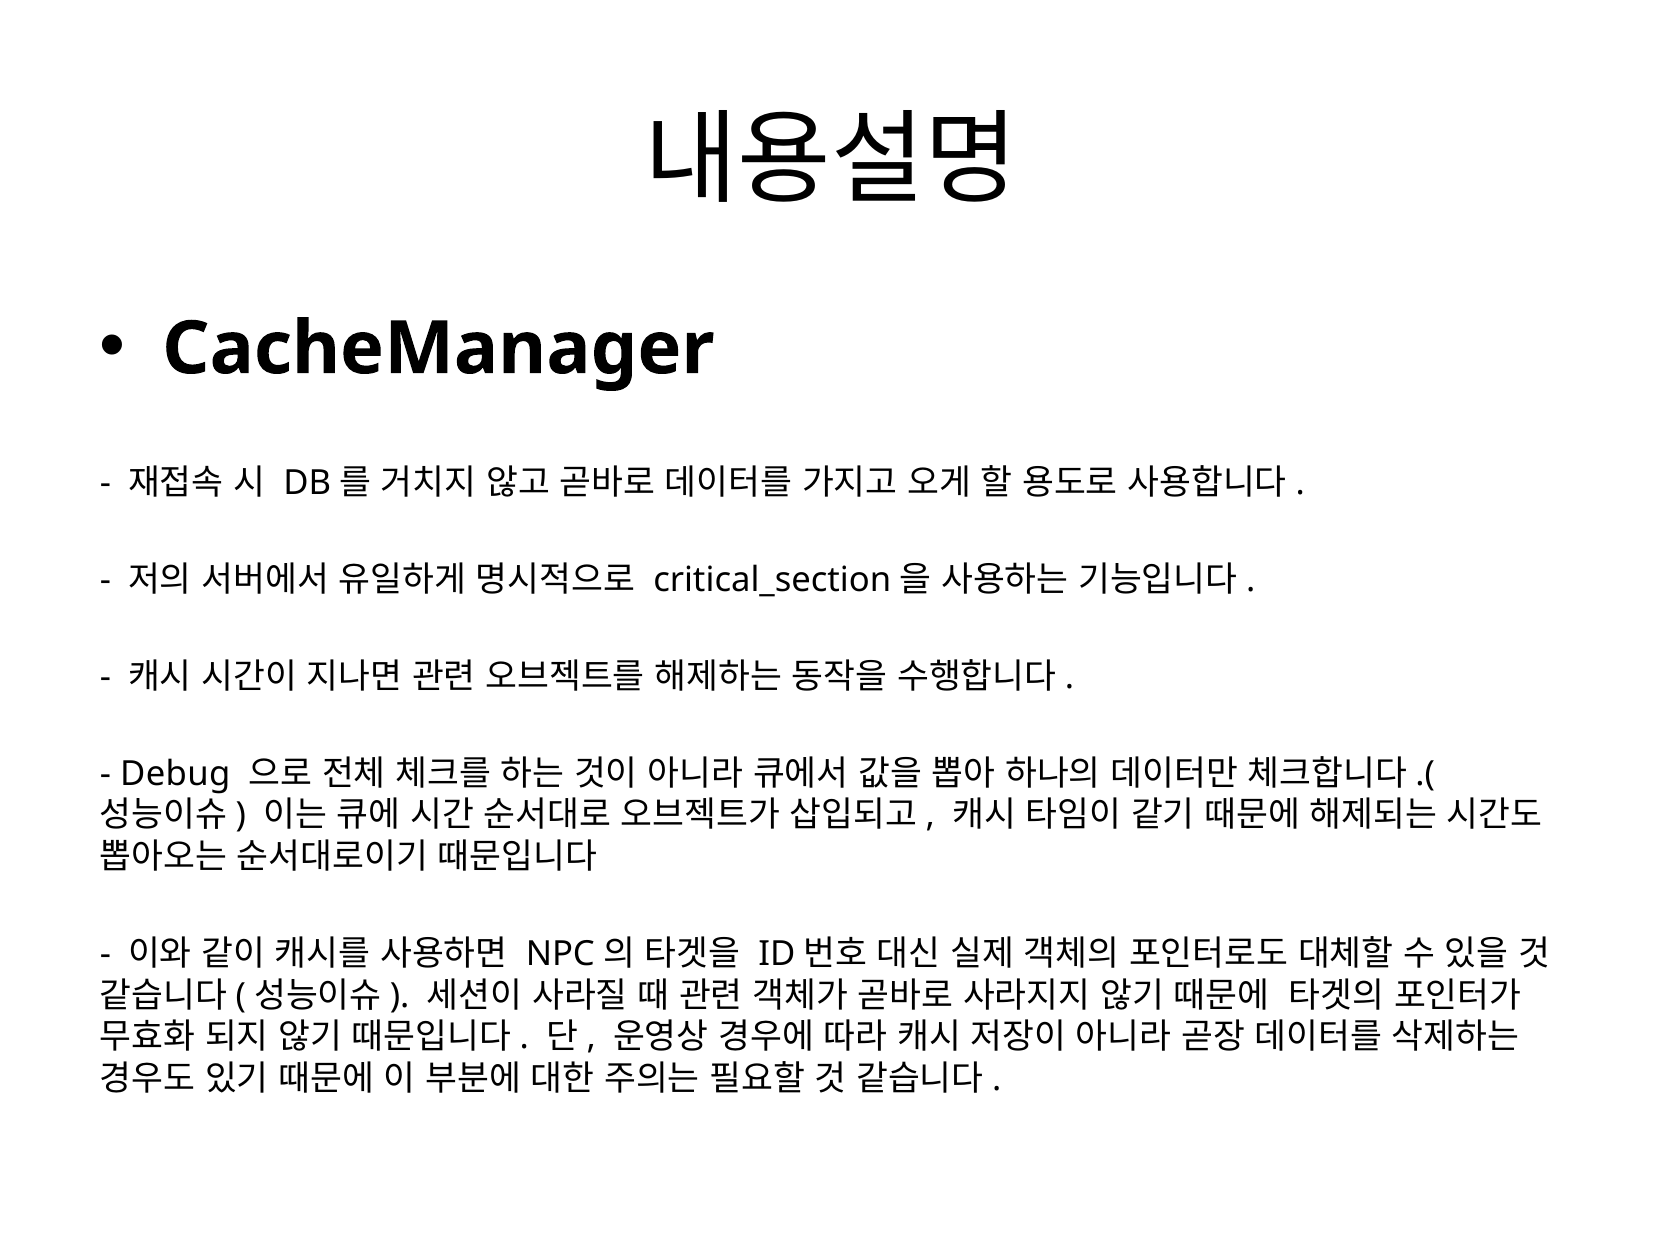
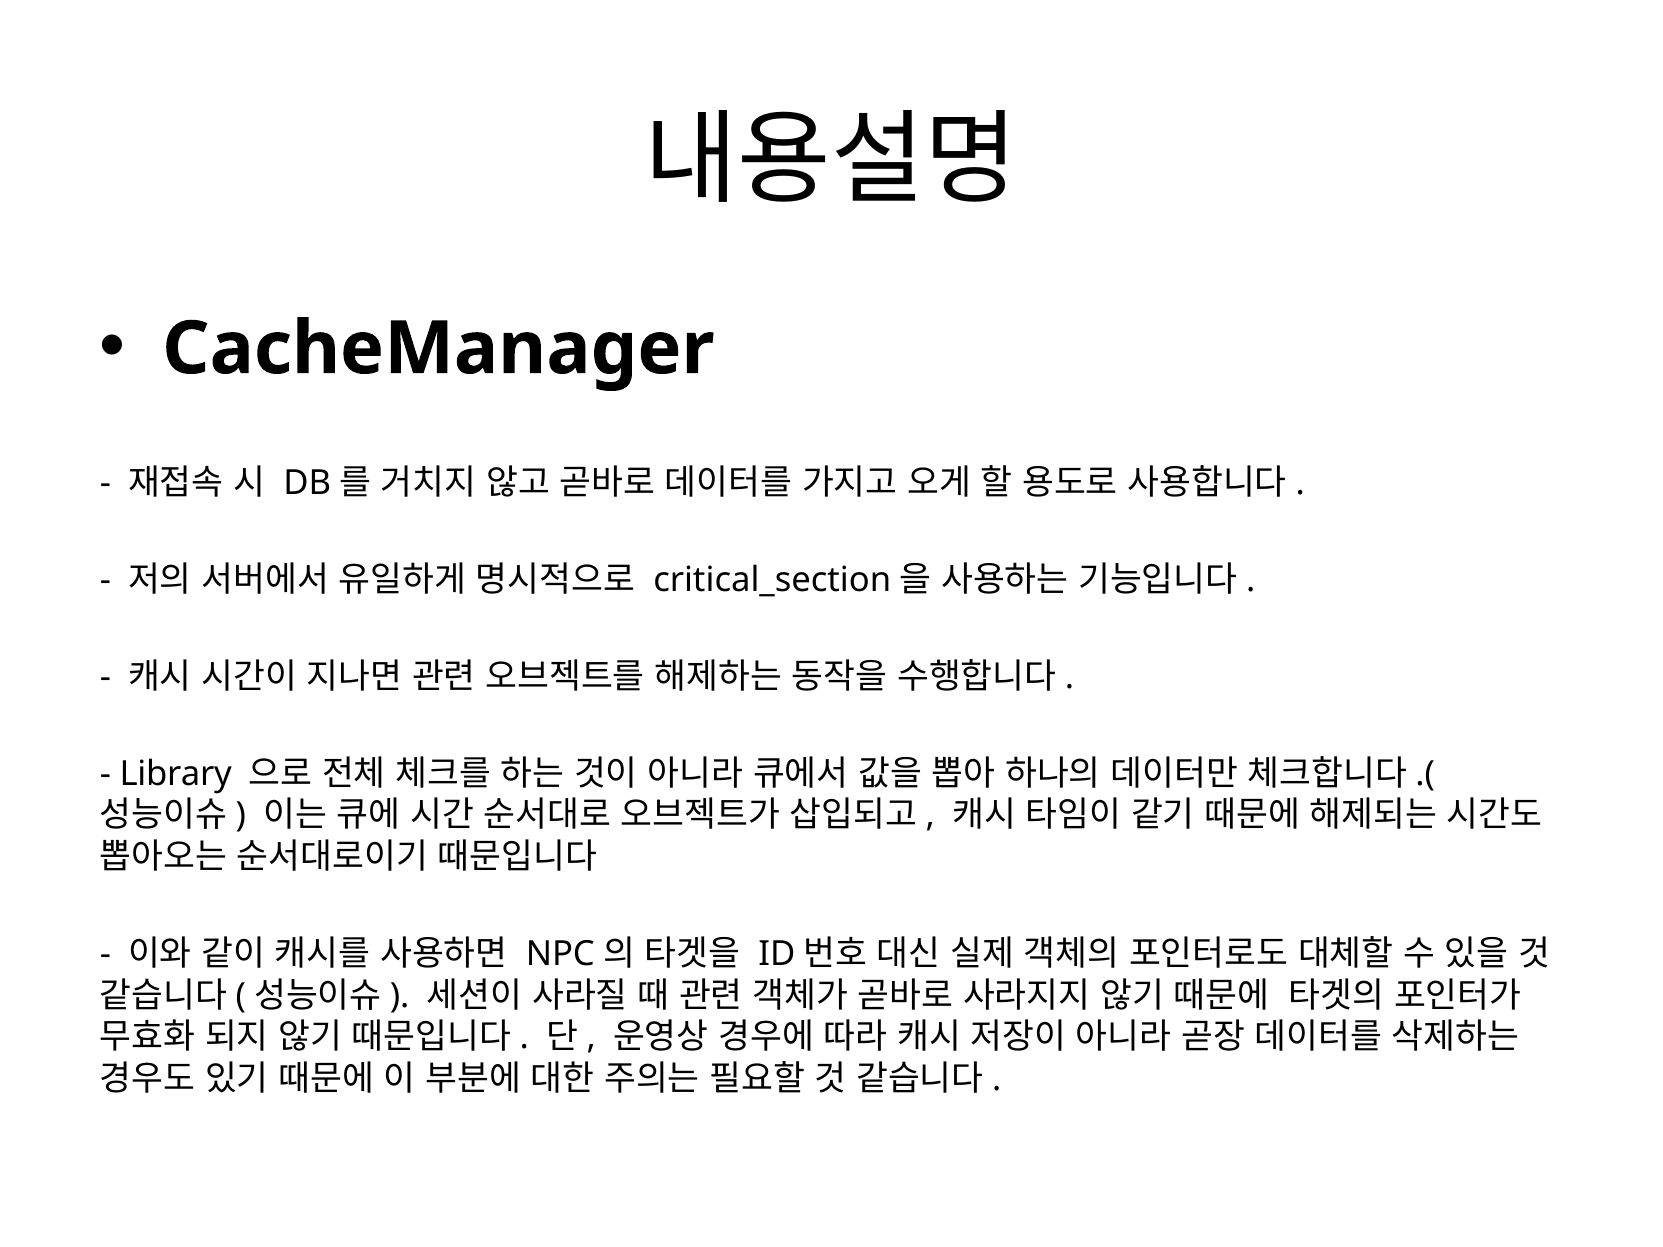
Debug: Debug -> Library
